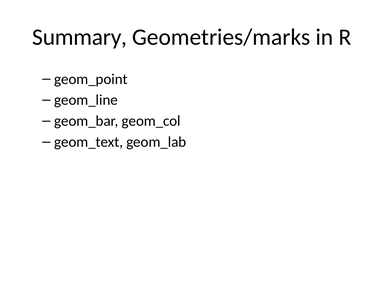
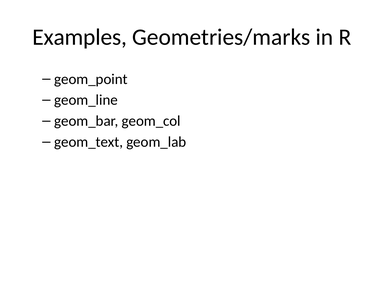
Summary: Summary -> Examples
